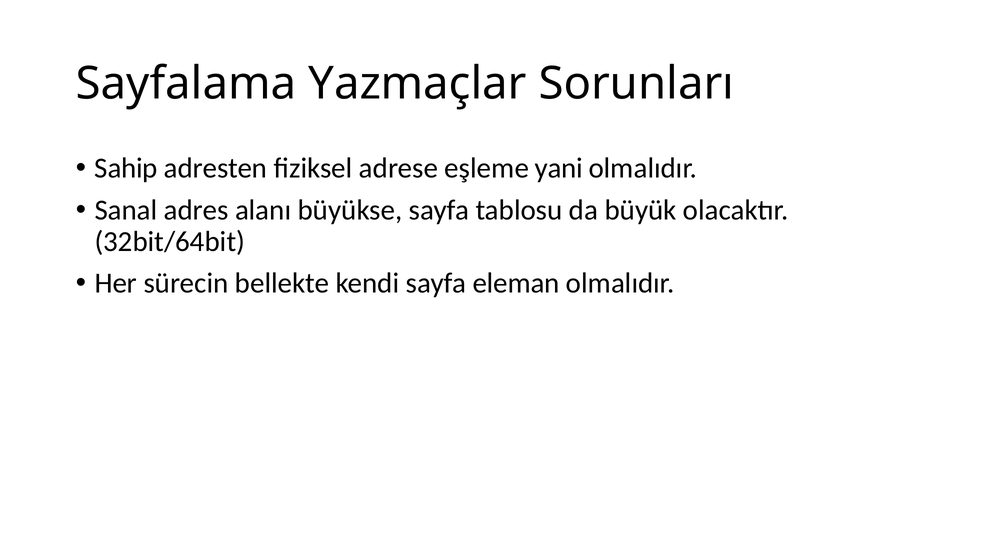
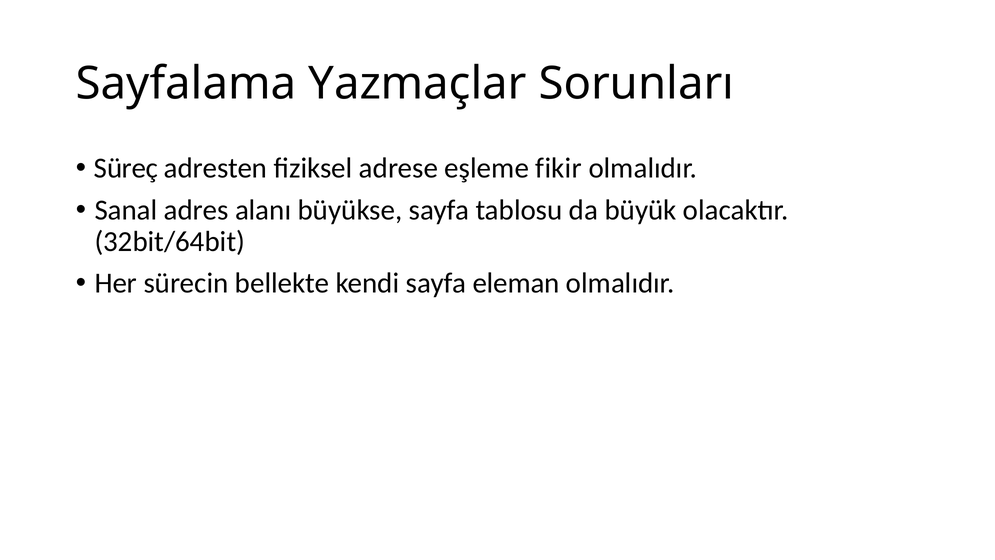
Sahip: Sahip -> Süreç
yani: yani -> fikir
